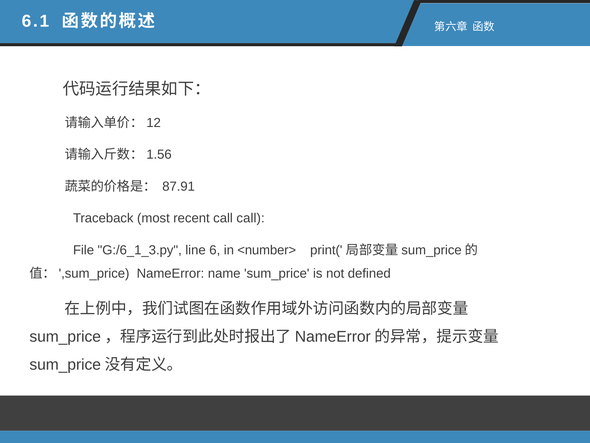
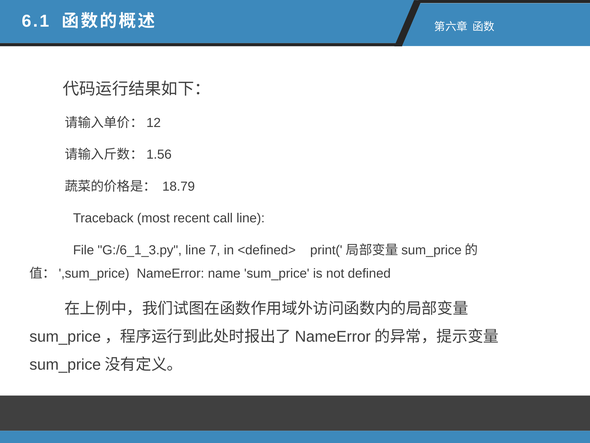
87.91: 87.91 -> 18.79
call call: call -> line
6: 6 -> 7
<number>: <number> -> <defined>
